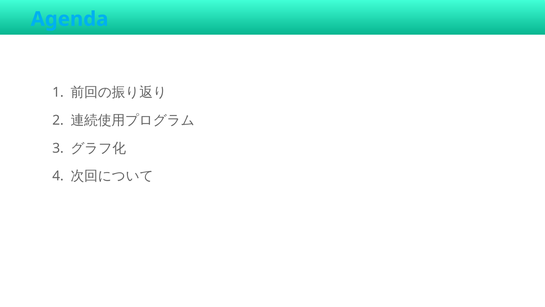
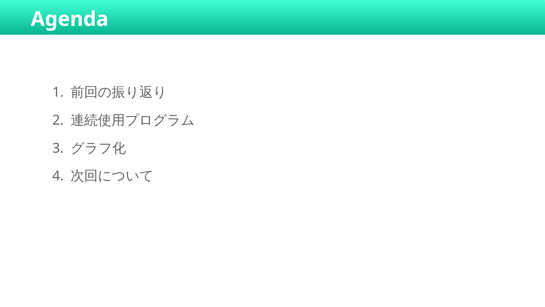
Agenda colour: light blue -> white
